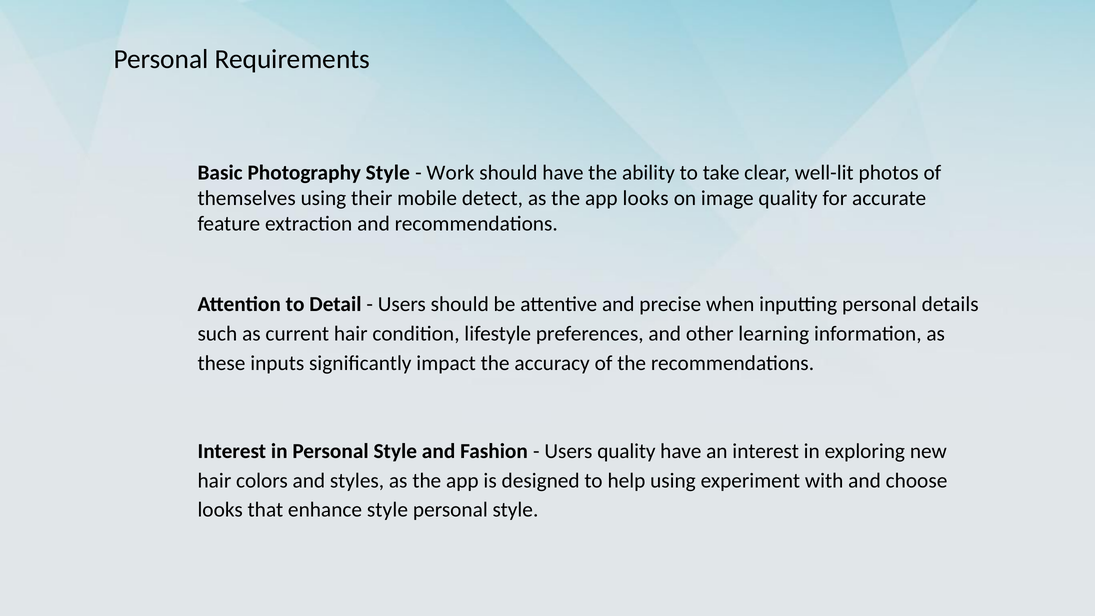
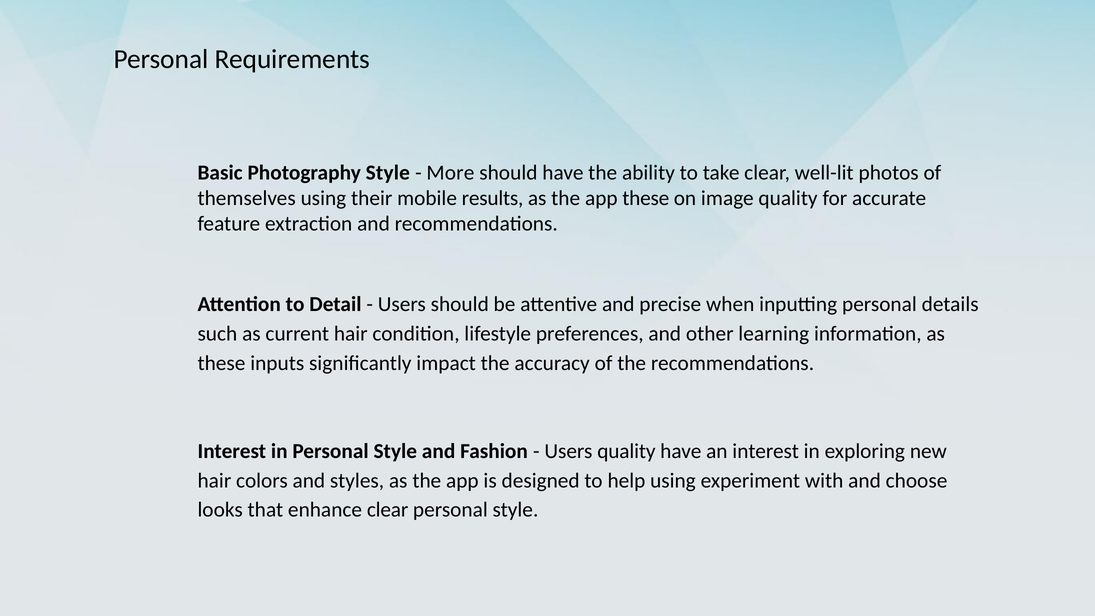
Work: Work -> More
detect: detect -> results
app looks: looks -> these
enhance style: style -> clear
